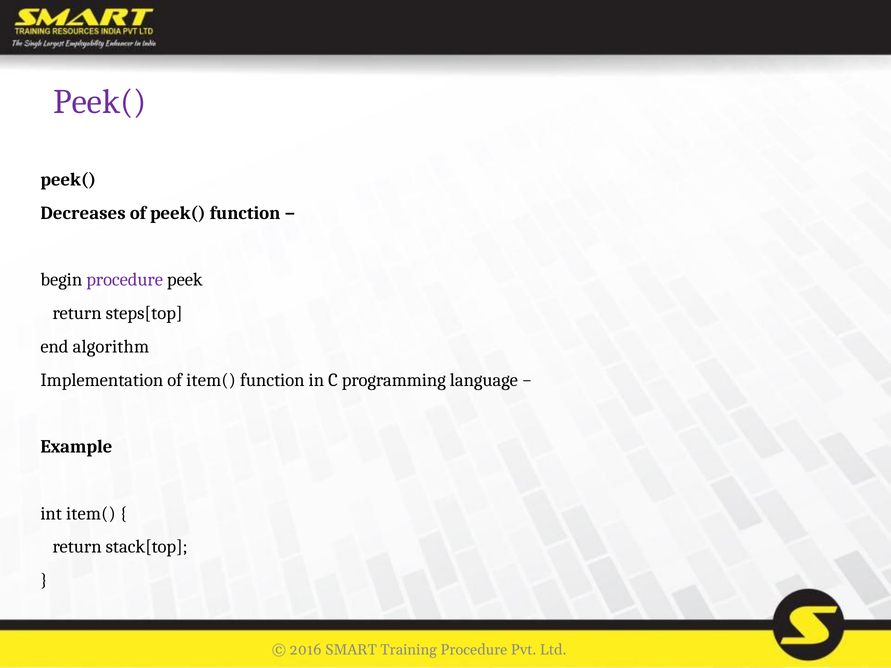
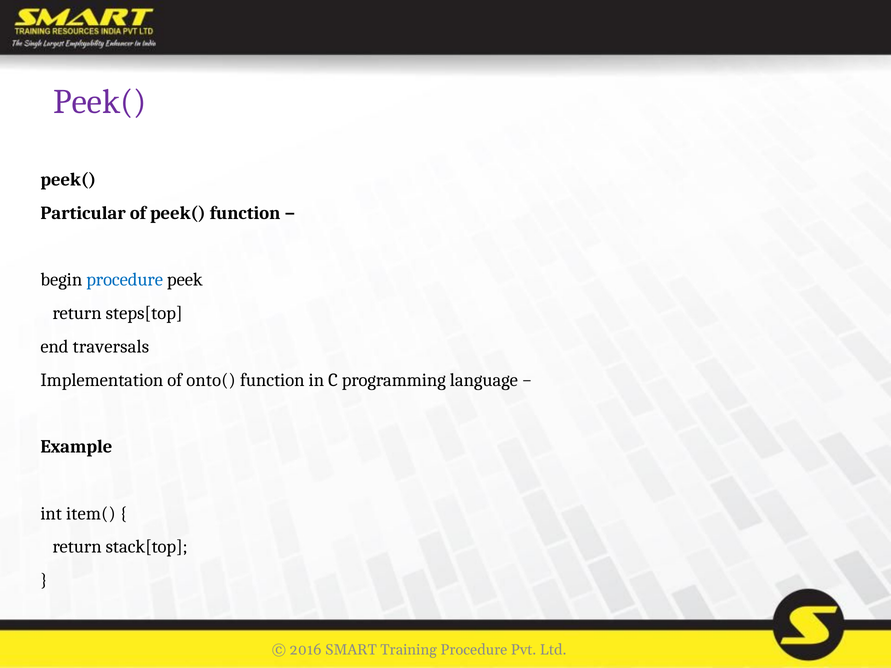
Decreases: Decreases -> Particular
procedure at (125, 280) colour: purple -> blue
algorithm: algorithm -> traversals
of item(: item( -> onto(
